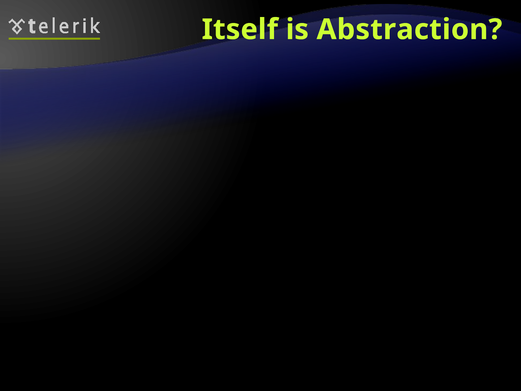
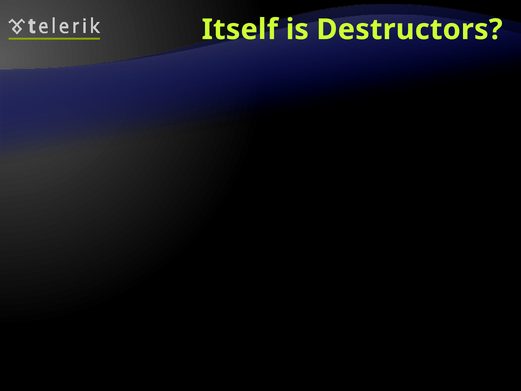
Abstraction: Abstraction -> Destructors
